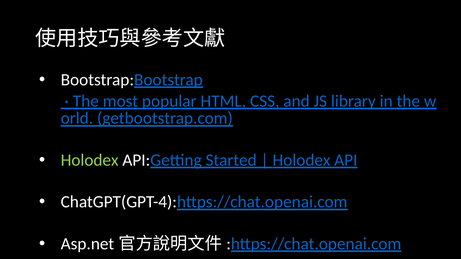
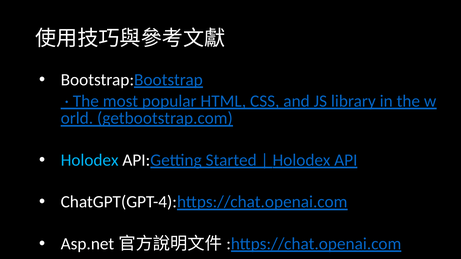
Holodex at (90, 160) colour: light green -> light blue
